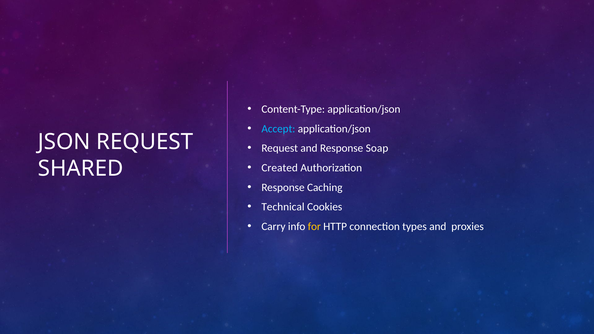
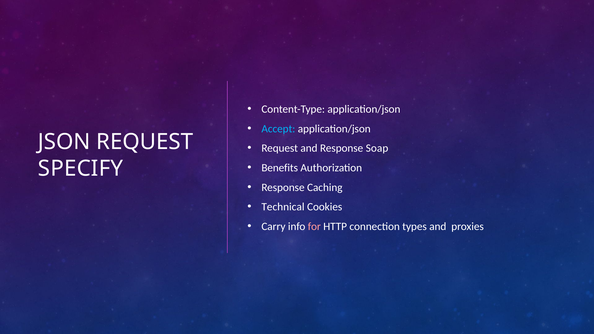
Created: Created -> Benefits
SHARED: SHARED -> SPECIFY
for colour: yellow -> pink
